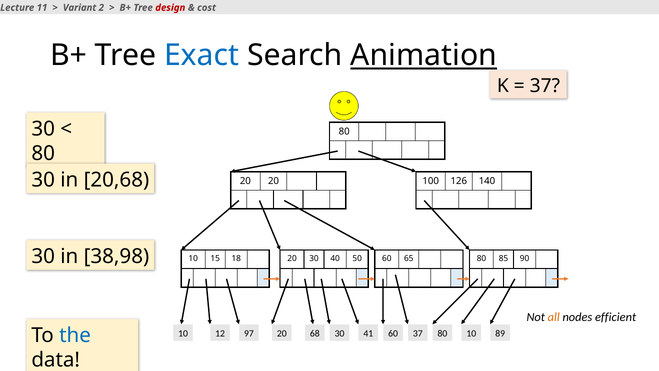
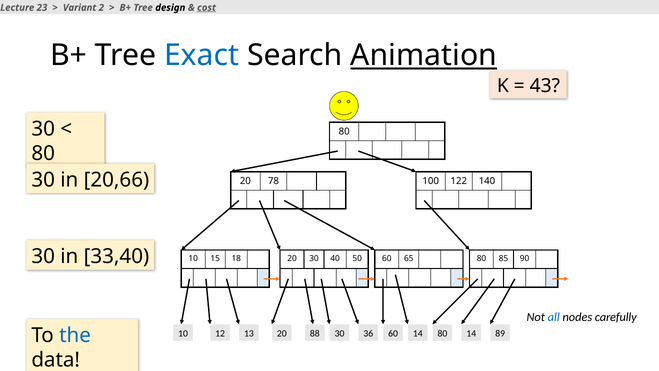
11: 11 -> 23
design colour: red -> black
cost underline: none -> present
37 at (545, 86): 37 -> 43
20,68: 20,68 -> 20,66
20 20: 20 -> 78
126: 126 -> 122
38,98: 38,98 -> 33,40
all colour: orange -> blue
efficient: efficient -> carefully
97: 97 -> 13
68: 68 -> 88
41: 41 -> 36
60 37: 37 -> 14
80 10: 10 -> 14
